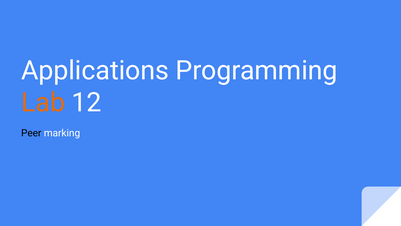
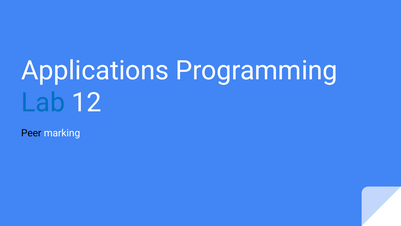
Lab colour: orange -> blue
